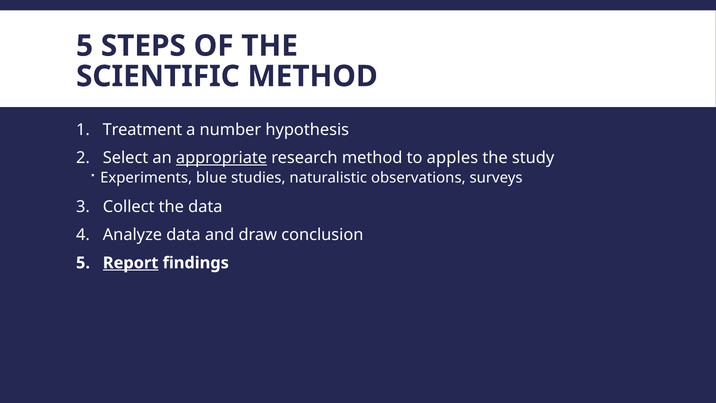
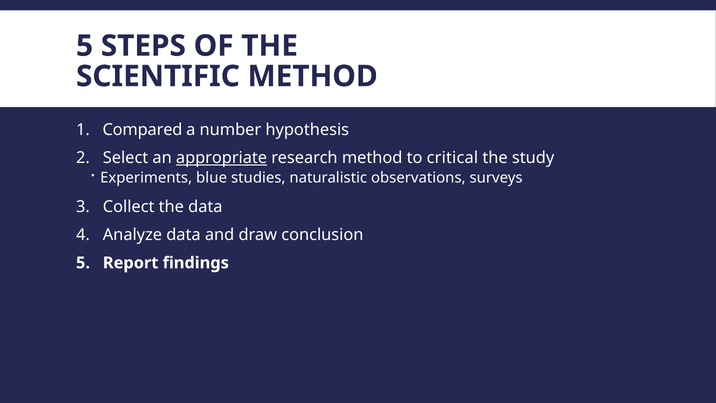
Treatment: Treatment -> Compared
apples: apples -> critical
Report underline: present -> none
